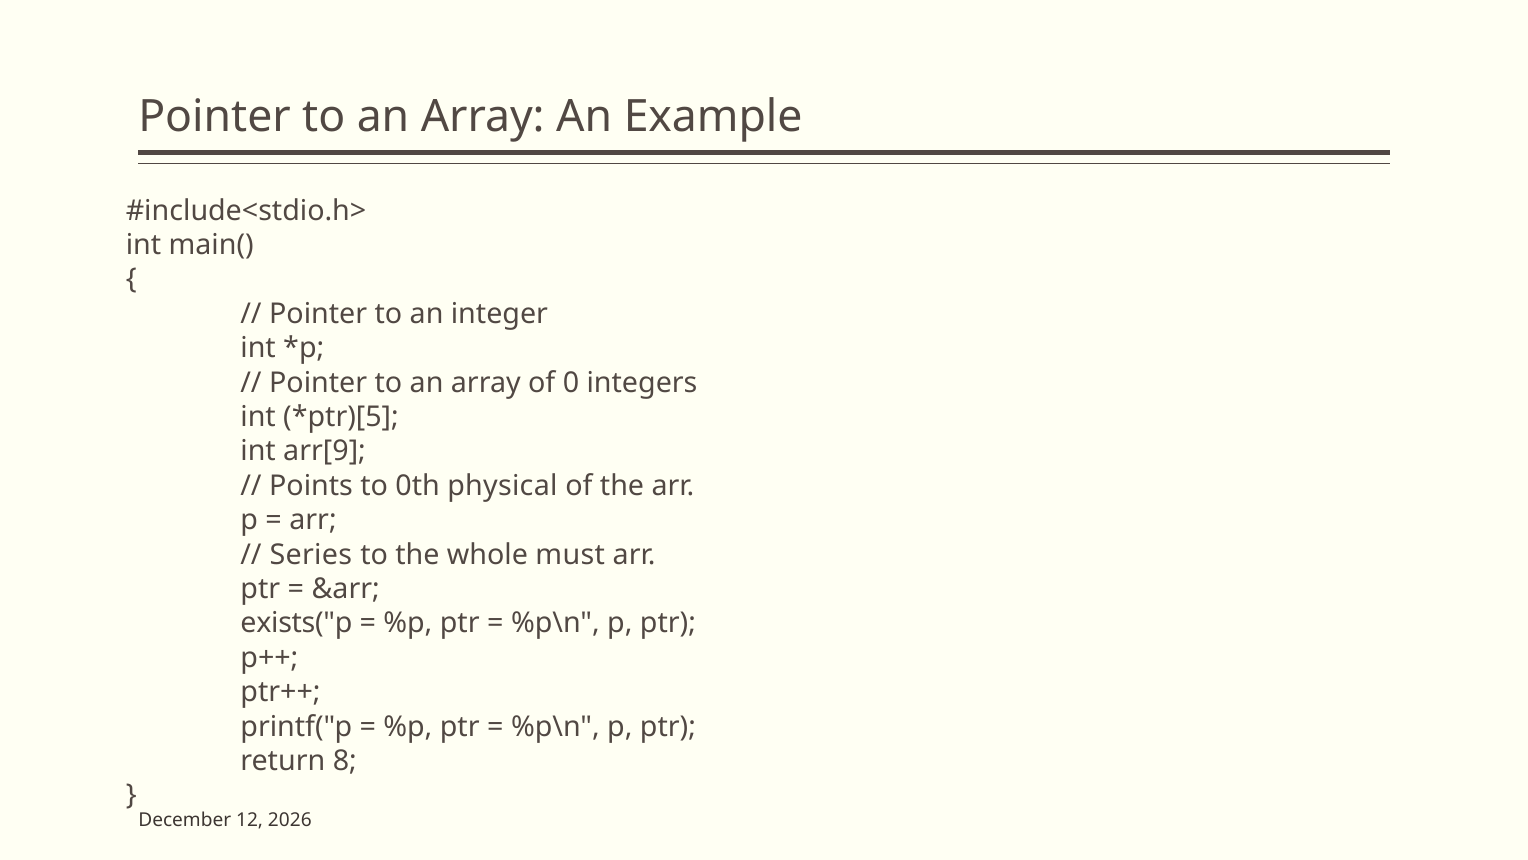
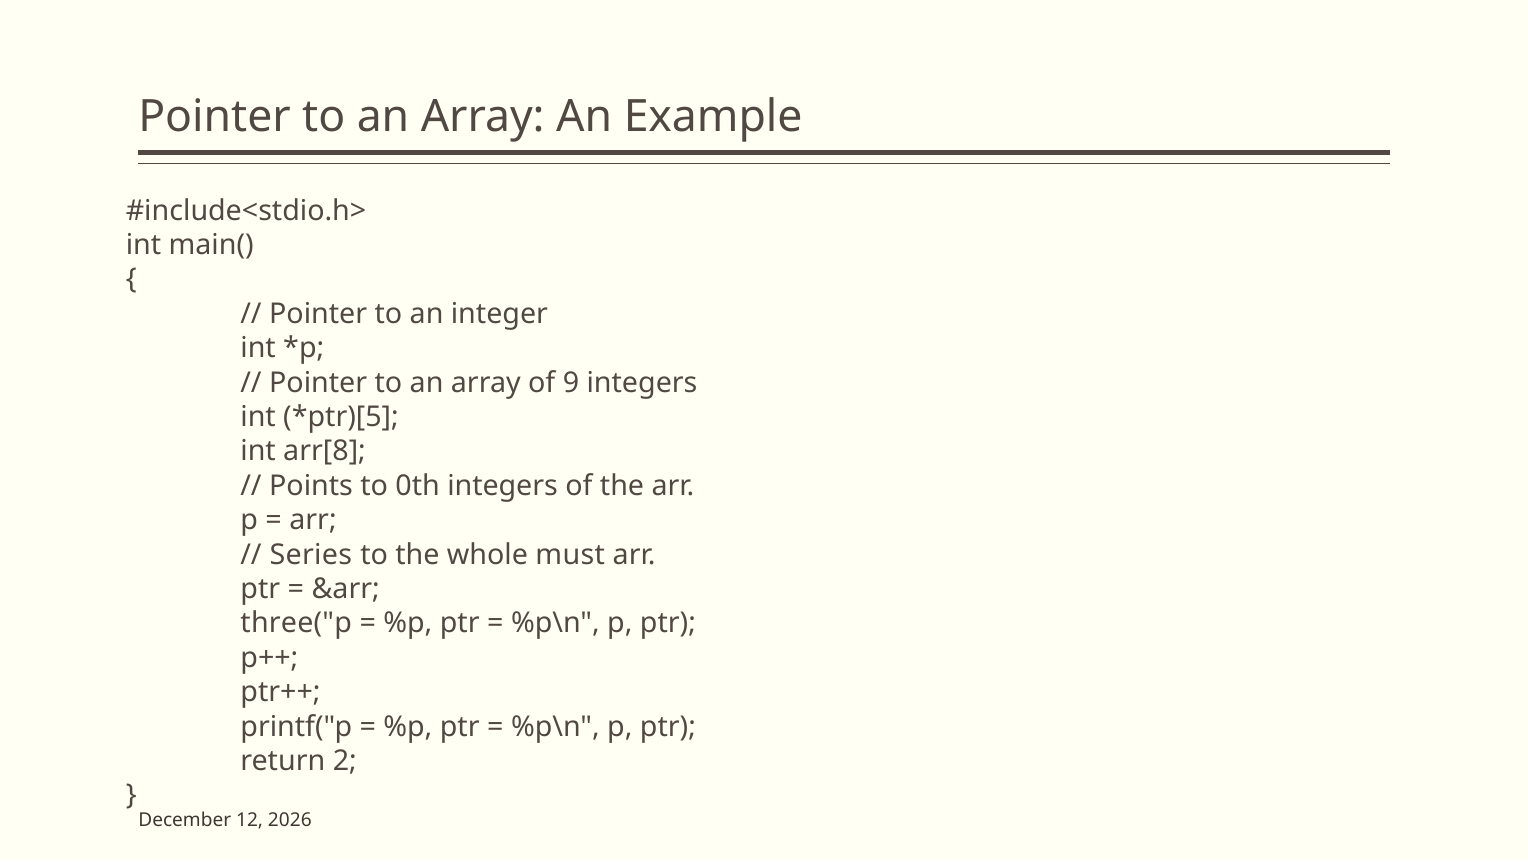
0: 0 -> 9
arr[9: arr[9 -> arr[8
0th physical: physical -> integers
exists("p: exists("p -> three("p
8: 8 -> 2
